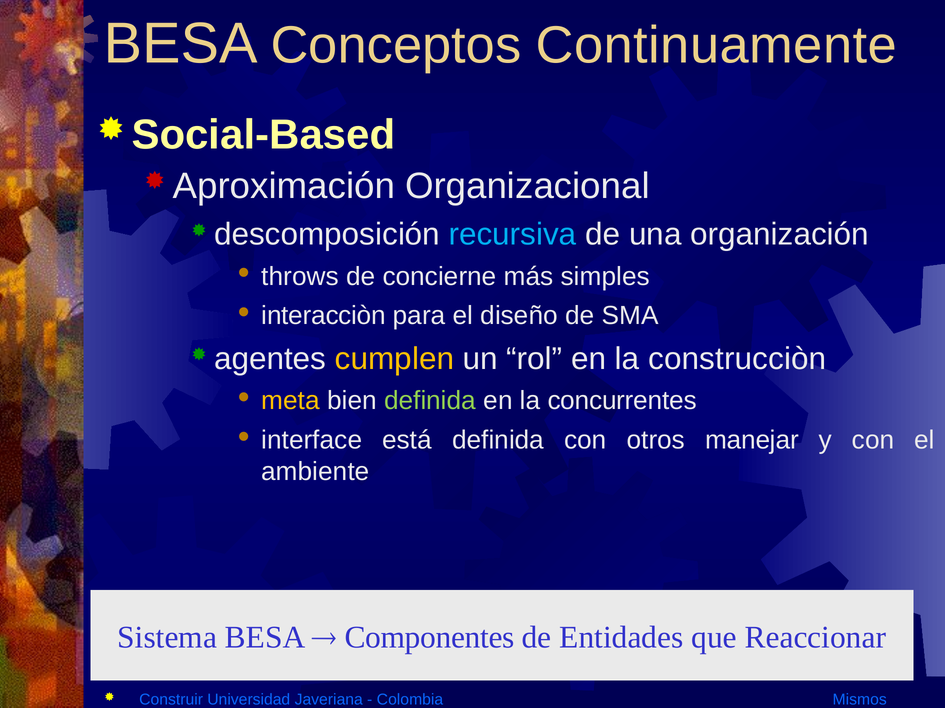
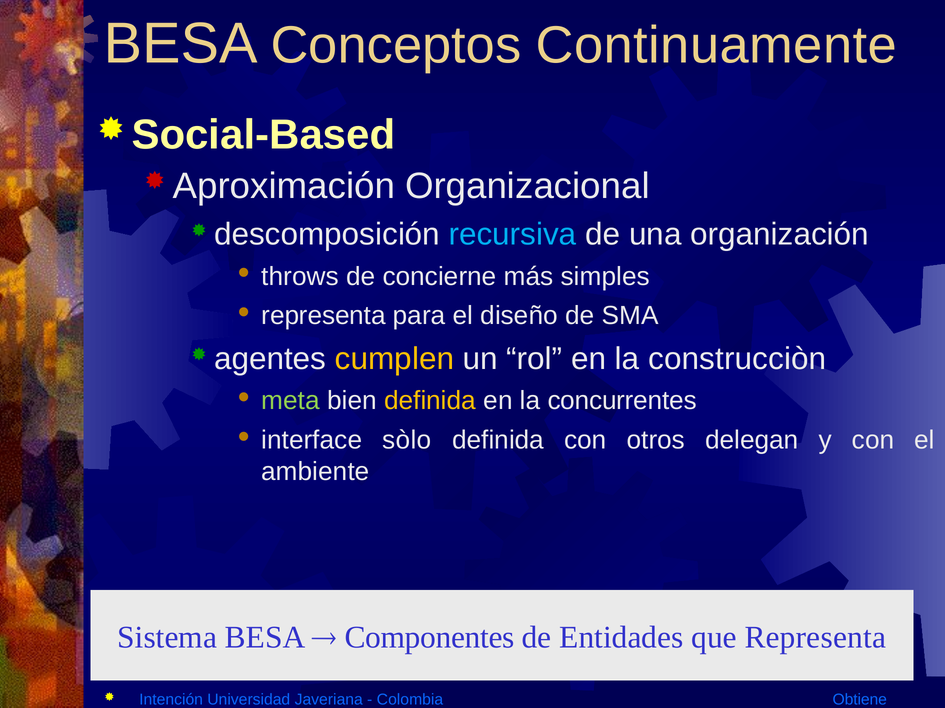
interacciòn at (324, 316): interacciòn -> representa
meta colour: yellow -> light green
definida at (430, 401) colour: light green -> yellow
está: está -> sòlo
manejar: manejar -> delegan
que Reaccionar: Reaccionar -> Representa
Construir: Construir -> Intención
Mismos: Mismos -> Obtiene
